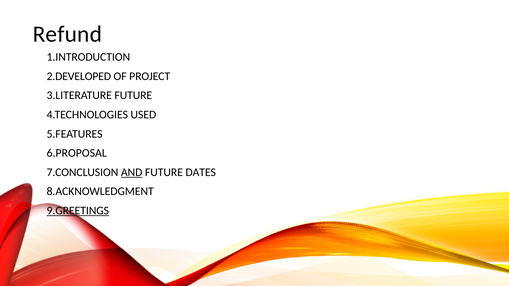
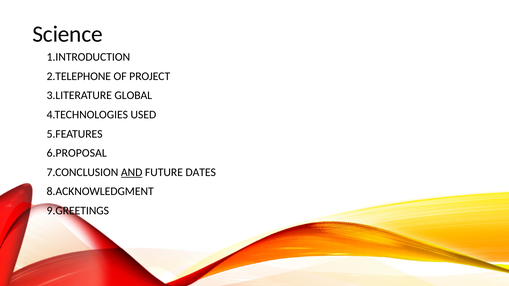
Refund: Refund -> Science
2.DEVELOPED: 2.DEVELOPED -> 2.TELEPHONE
3.LITERATURE FUTURE: FUTURE -> GLOBAL
9.GREETINGS underline: present -> none
